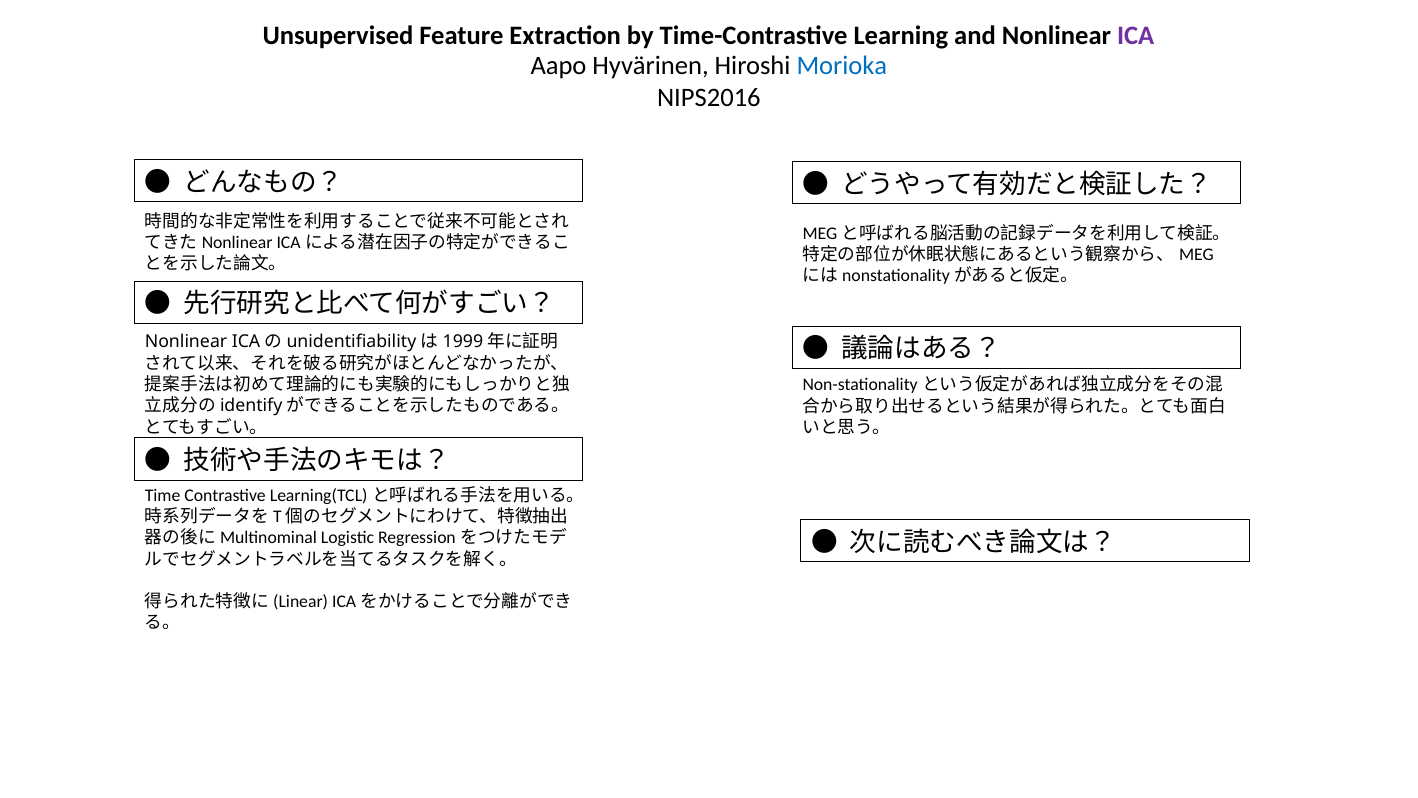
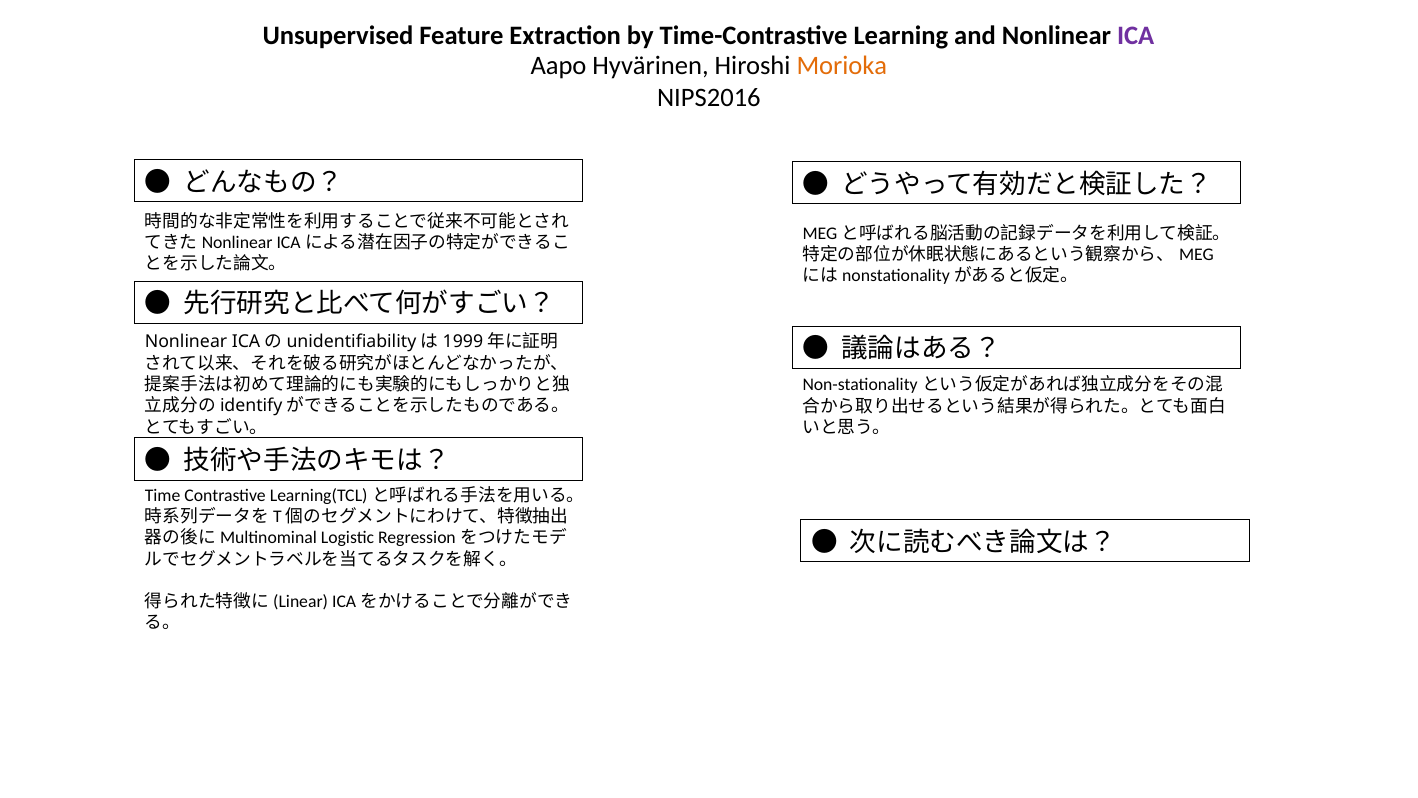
Morioka colour: blue -> orange
